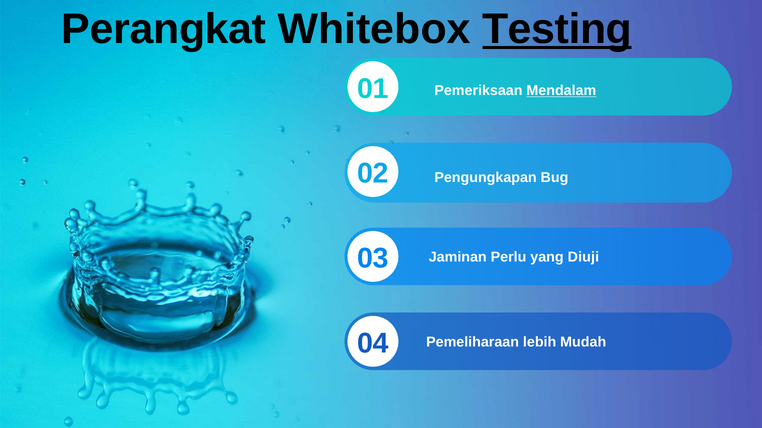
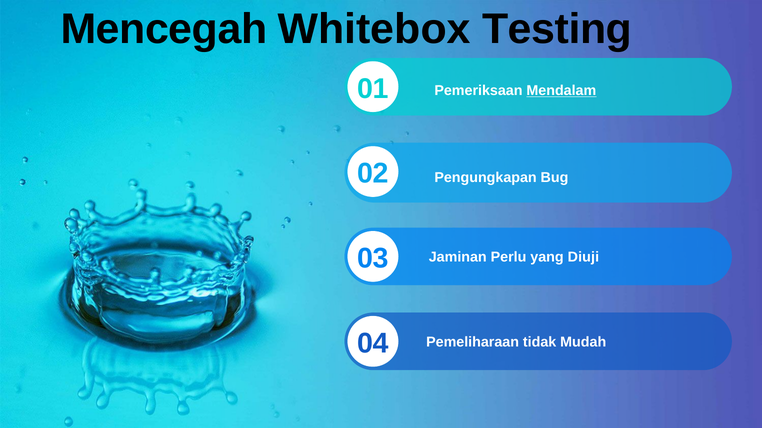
Perangkat: Perangkat -> Mencegah
Testing underline: present -> none
lebih: lebih -> tidak
